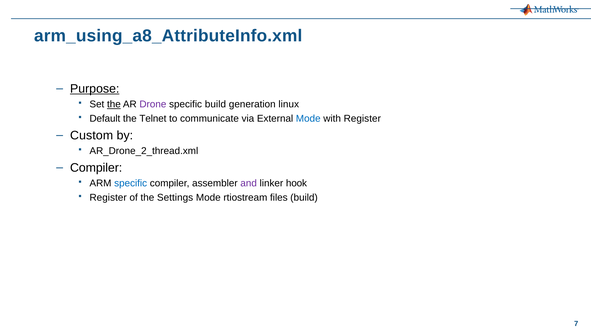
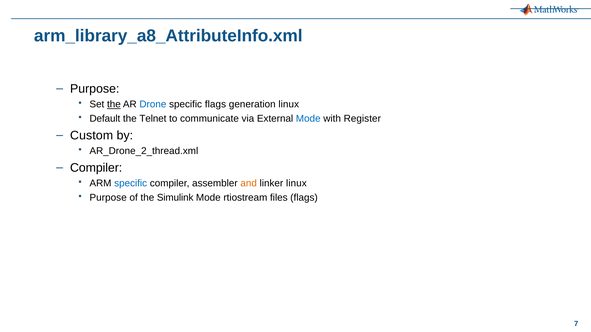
arm_using_a8_AttributeInfo.xml: arm_using_a8_AttributeInfo.xml -> arm_library_a8_AttributeInfo.xml
Purpose at (95, 89) underline: present -> none
Drone colour: purple -> blue
specific build: build -> flags
and colour: purple -> orange
linker hook: hook -> linux
Register at (108, 198): Register -> Purpose
Settings: Settings -> Simulink
files build: build -> flags
